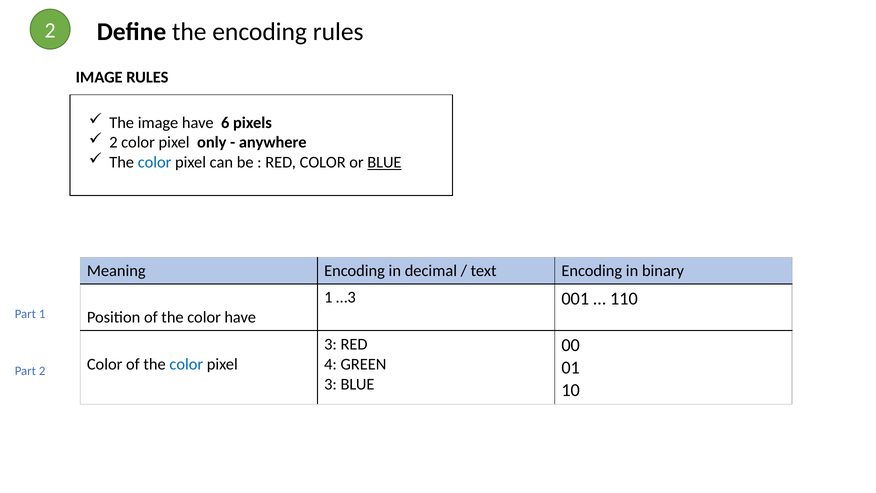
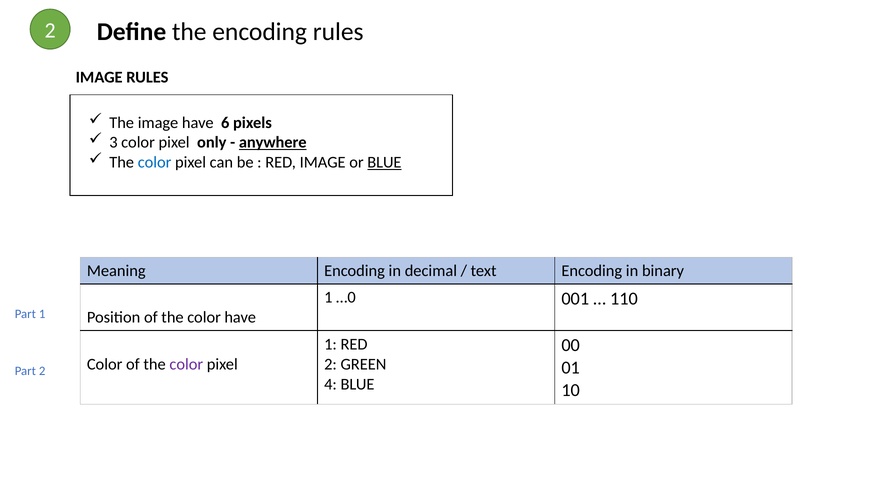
2 at (113, 142): 2 -> 3
anywhere underline: none -> present
RED COLOR: COLOR -> IMAGE
…3: …3 -> …0
3 at (330, 344): 3 -> 1
color at (186, 364) colour: blue -> purple
4 at (330, 364): 4 -> 2
3 at (330, 384): 3 -> 4
